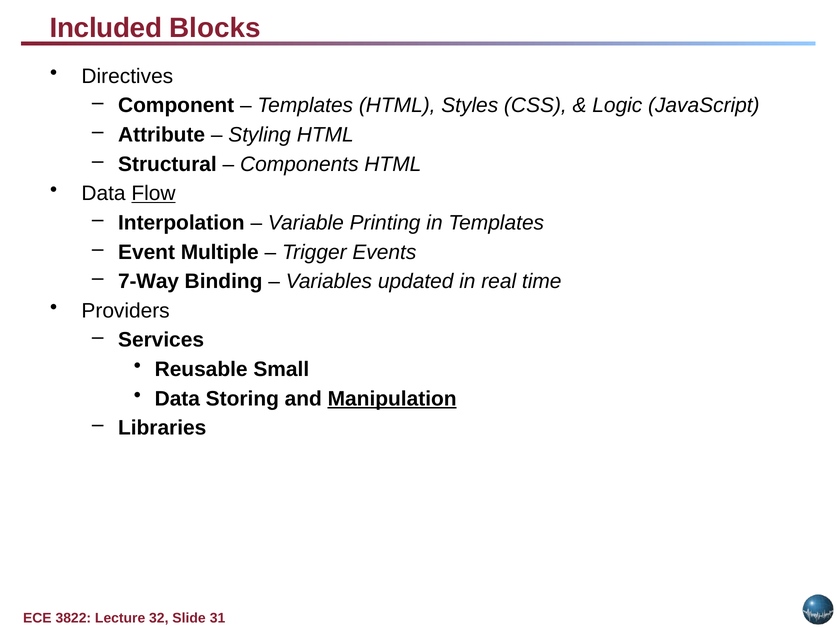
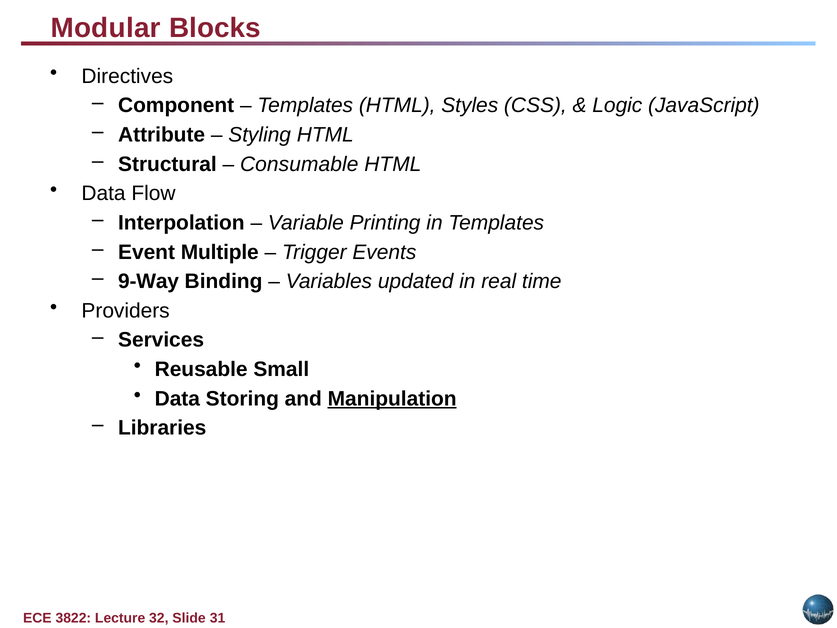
Included: Included -> Modular
Components: Components -> Consumable
Flow underline: present -> none
7-Way: 7-Way -> 9-Way
